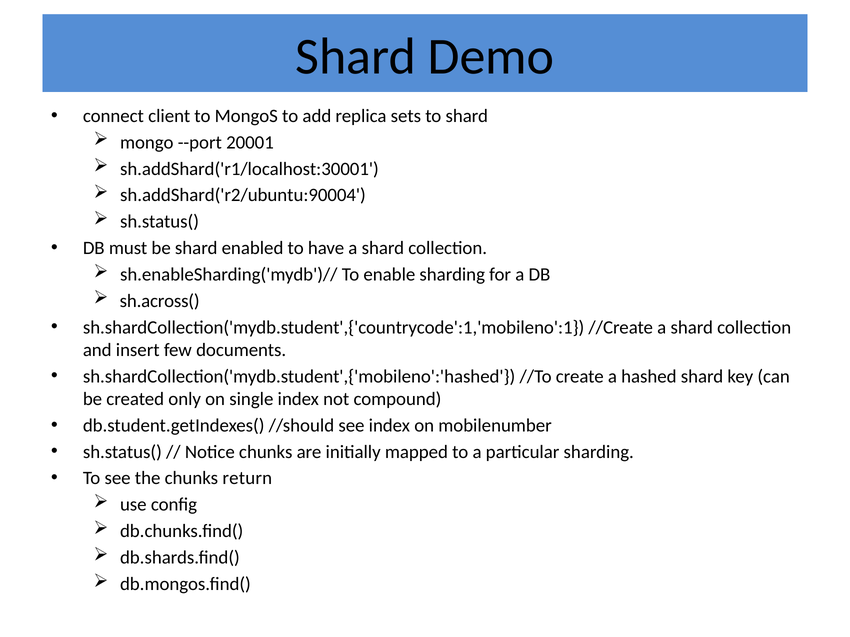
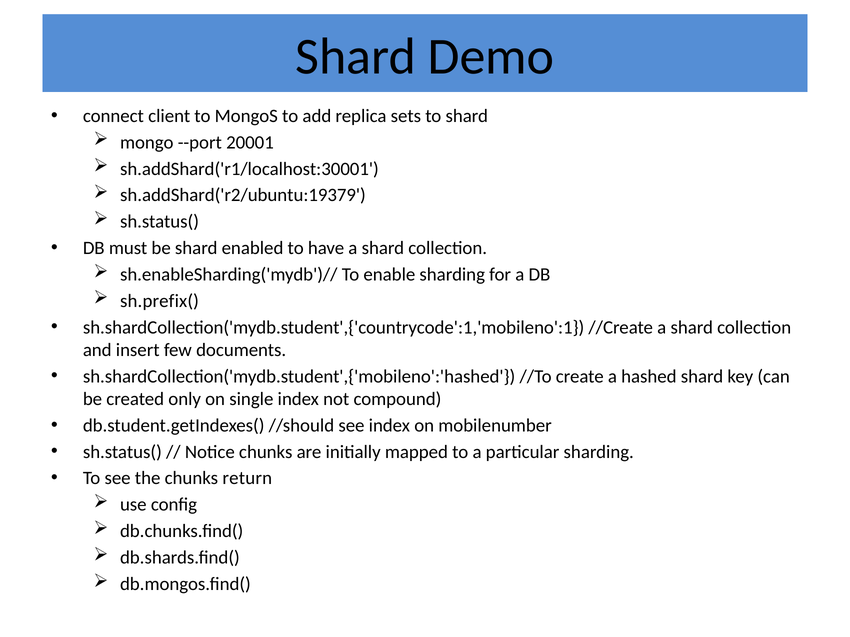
sh.addShard('r2/ubuntu:90004: sh.addShard('r2/ubuntu:90004 -> sh.addShard('r2/ubuntu:19379
sh.across(: sh.across( -> sh.prefix(
